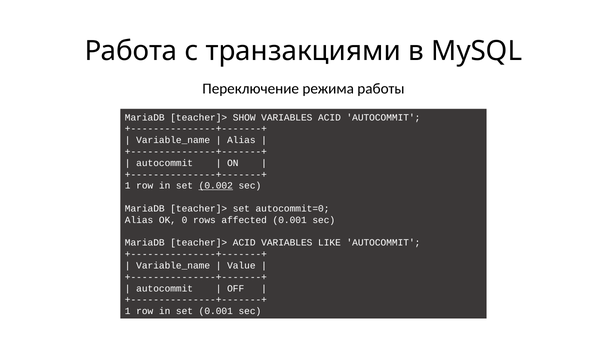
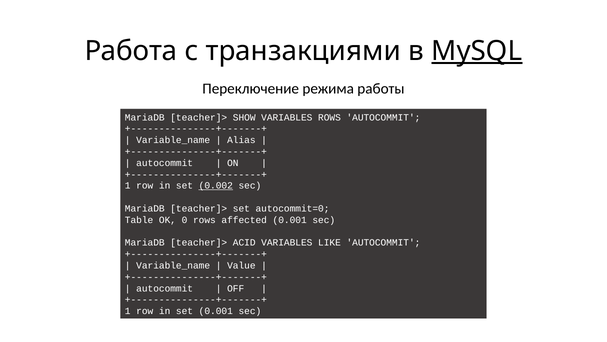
MySQL underline: none -> present
VARIABLES ACID: ACID -> ROWS
Alias at (139, 220): Alias -> Table
